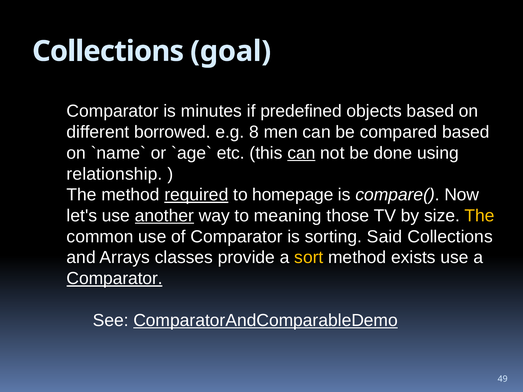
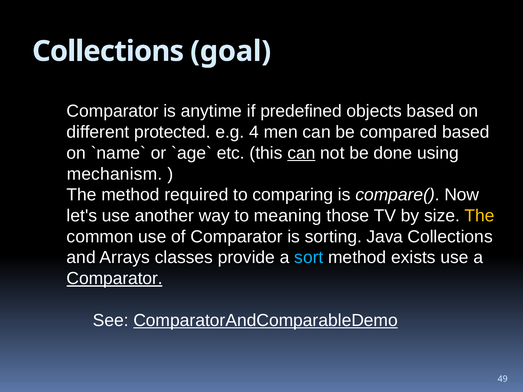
minutes: minutes -> anytime
borrowed: borrowed -> protected
8: 8 -> 4
relationship: relationship -> mechanism
required underline: present -> none
homepage: homepage -> comparing
another underline: present -> none
Said: Said -> Java
sort colour: yellow -> light blue
